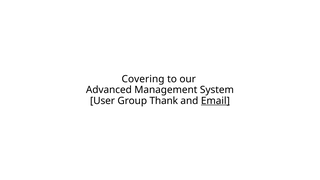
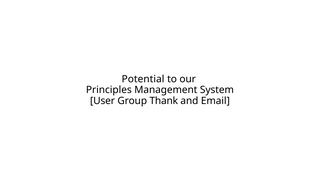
Covering: Covering -> Potential
Advanced: Advanced -> Principles
Email underline: present -> none
